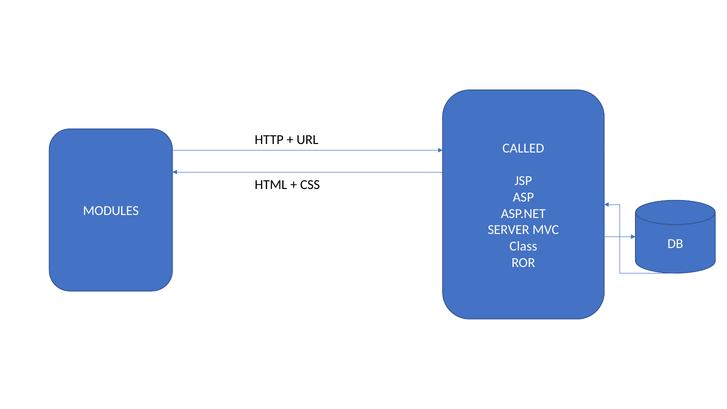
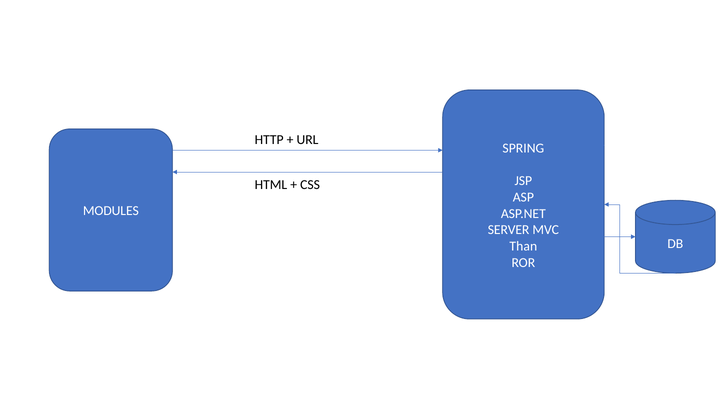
CALLED: CALLED -> SPRING
Class: Class -> Than
